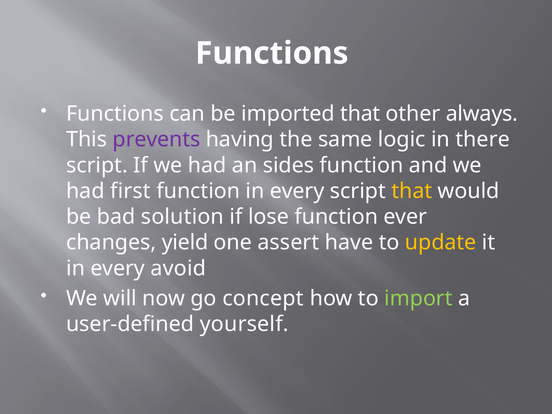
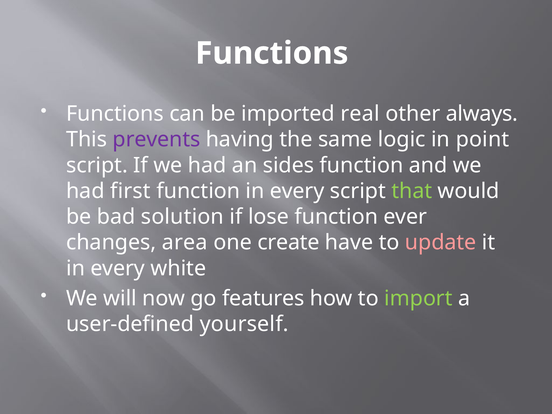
imported that: that -> real
there: there -> point
that at (412, 191) colour: yellow -> light green
yield: yield -> area
assert: assert -> create
update colour: yellow -> pink
avoid: avoid -> white
concept: concept -> features
